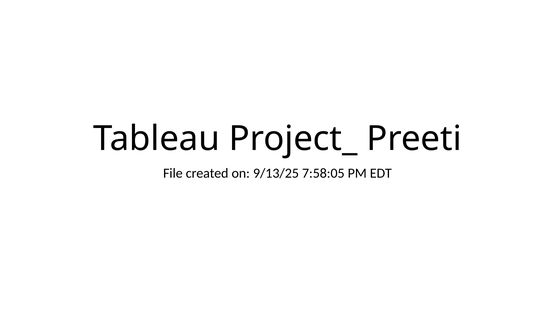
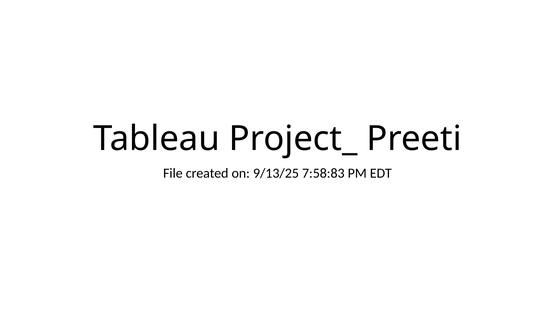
7:58:05: 7:58:05 -> 7:58:83
